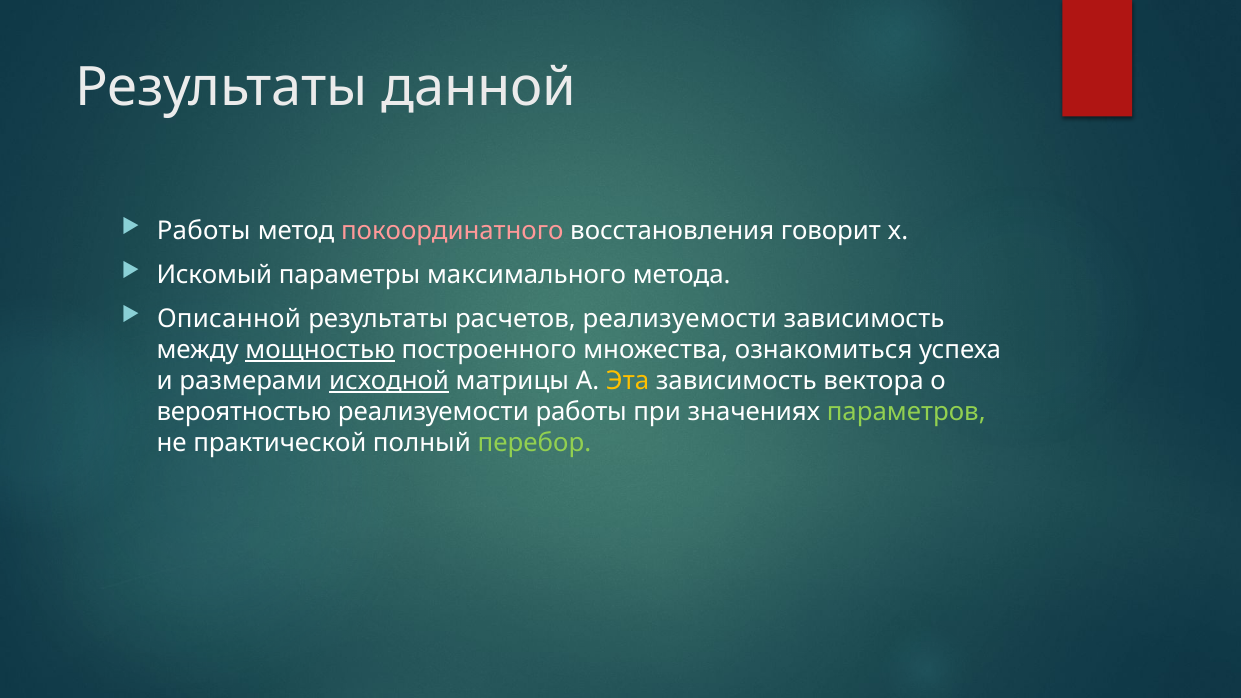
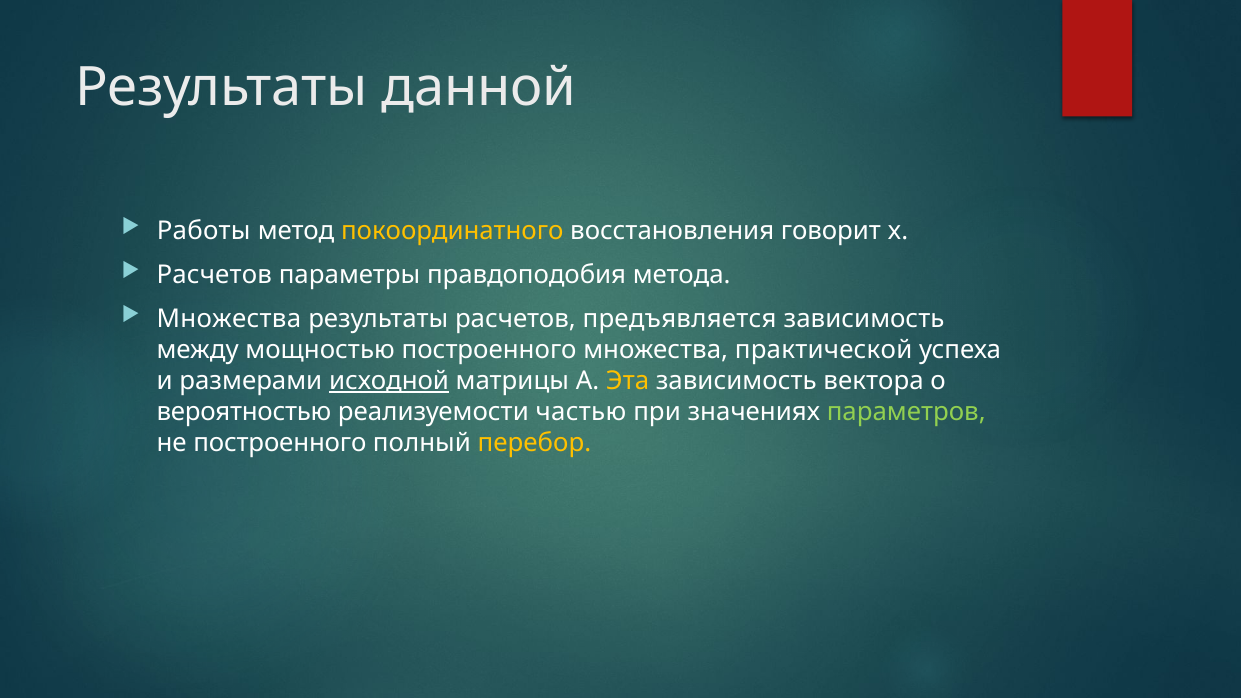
покоординатного colour: pink -> yellow
Искомый at (214, 275): Искомый -> Расчетов
максимального: максимального -> правдоподобия
Описанной at (229, 319): Описанной -> Множества
расчетов реализуемости: реализуемости -> предъявляется
мощностью underline: present -> none
ознакомиться: ознакомиться -> практической
реализуемости работы: работы -> частью
не практической: практической -> построенного
перебор colour: light green -> yellow
